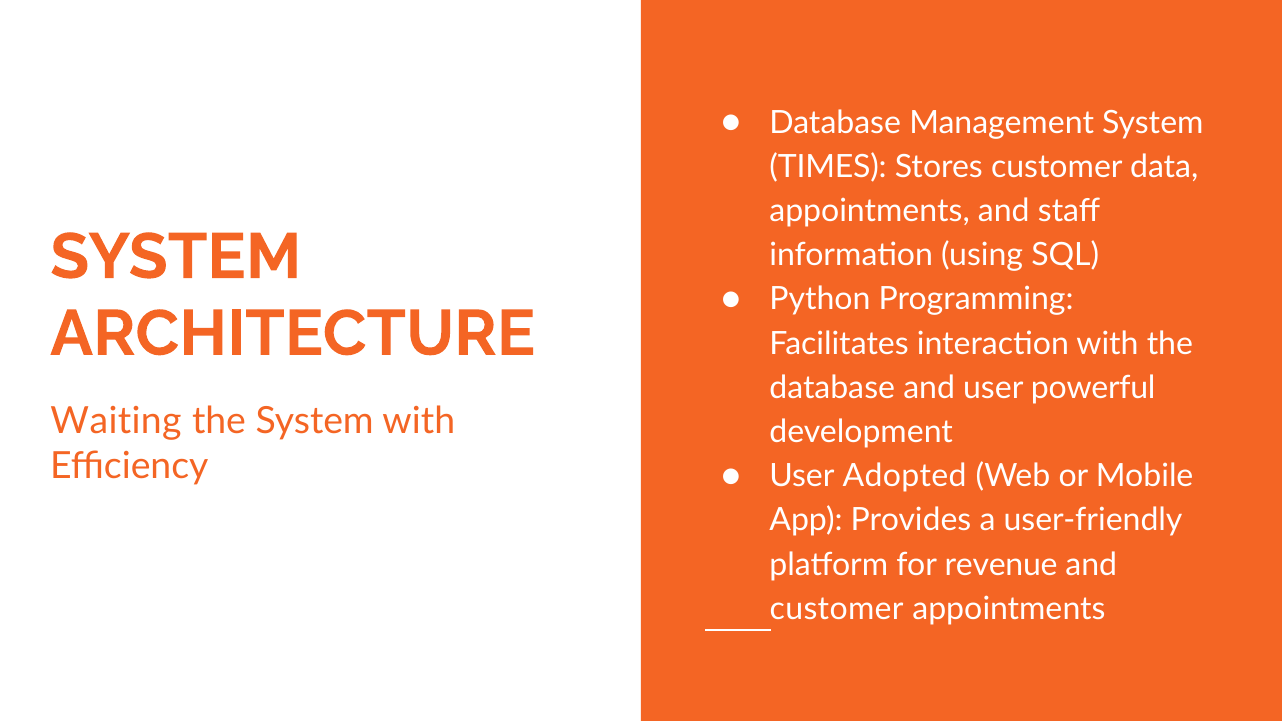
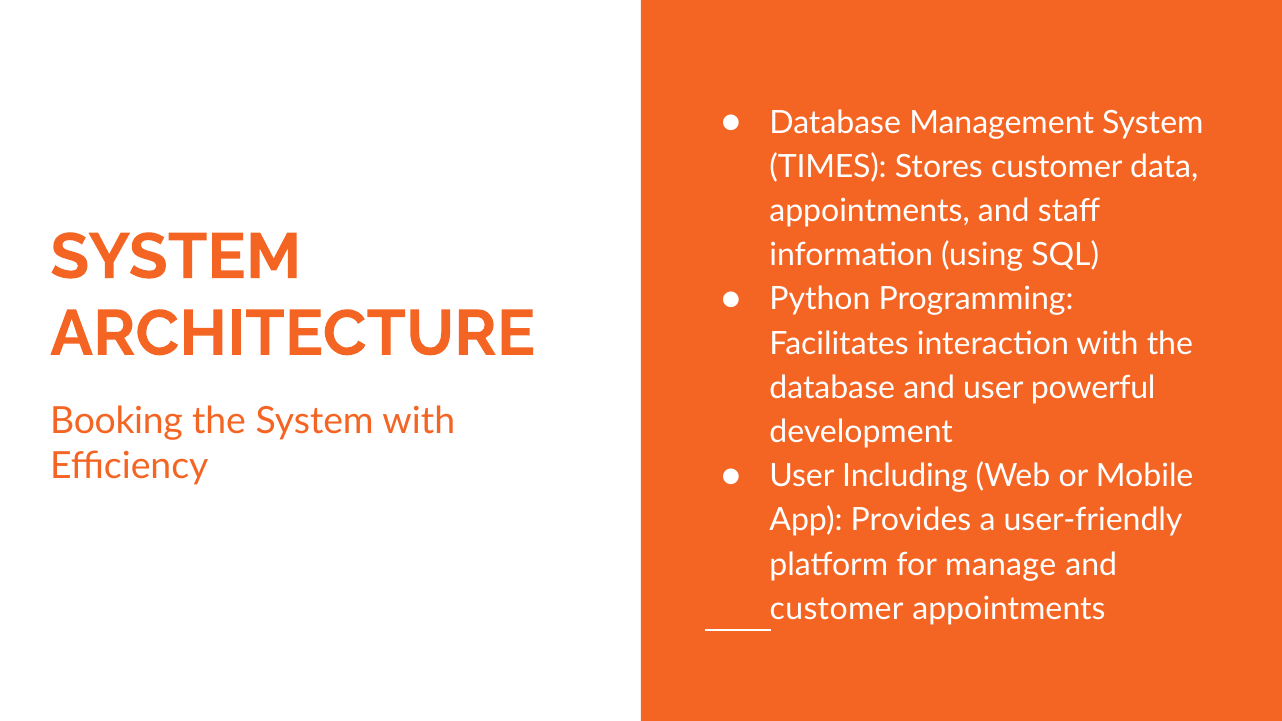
Waiting: Waiting -> Booking
Adopted: Adopted -> Including
revenue: revenue -> manage
